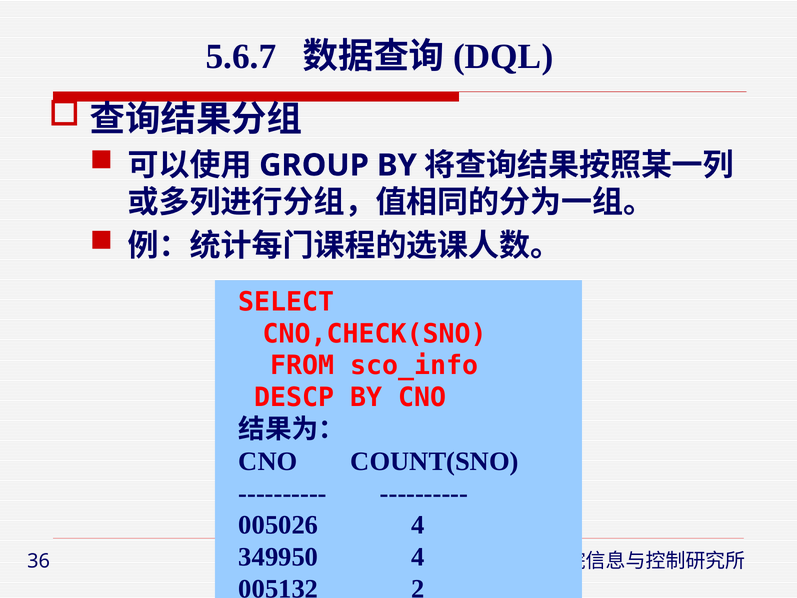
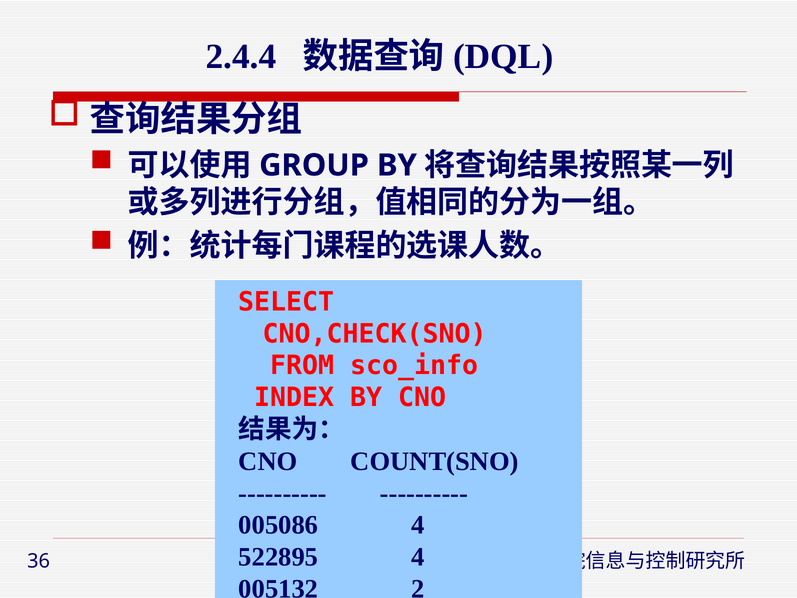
5.6.7: 5.6.7 -> 2.4.4
DESCP: DESCP -> INDEX
005026: 005026 -> 005086
349950: 349950 -> 522895
